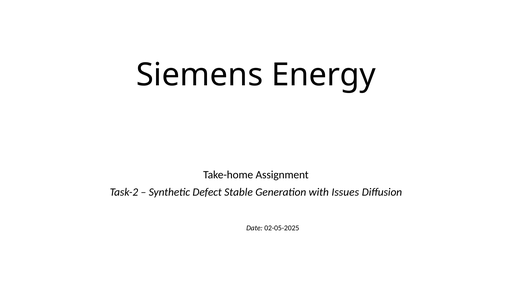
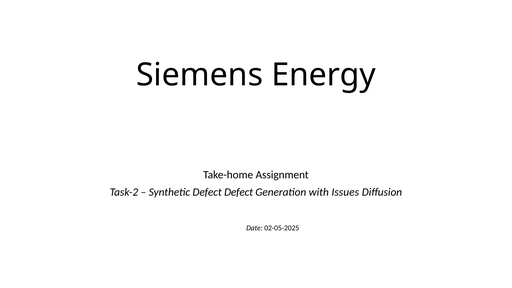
Defect Stable: Stable -> Defect
